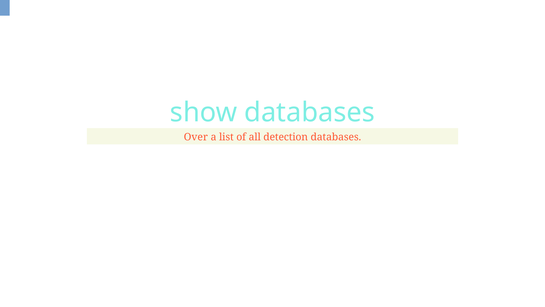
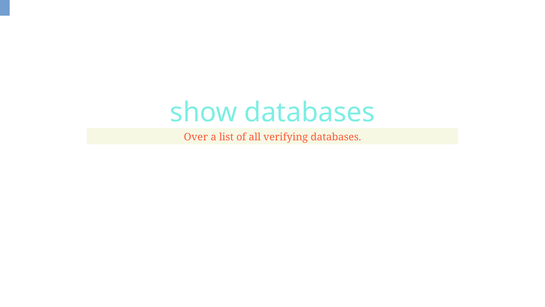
detection: detection -> verifying
